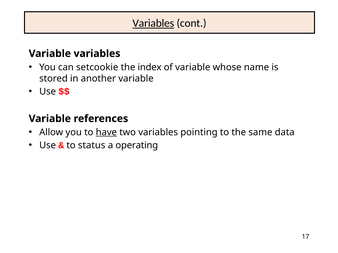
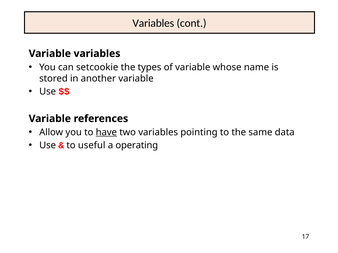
Variables at (153, 23) underline: present -> none
index: index -> types
status: status -> useful
